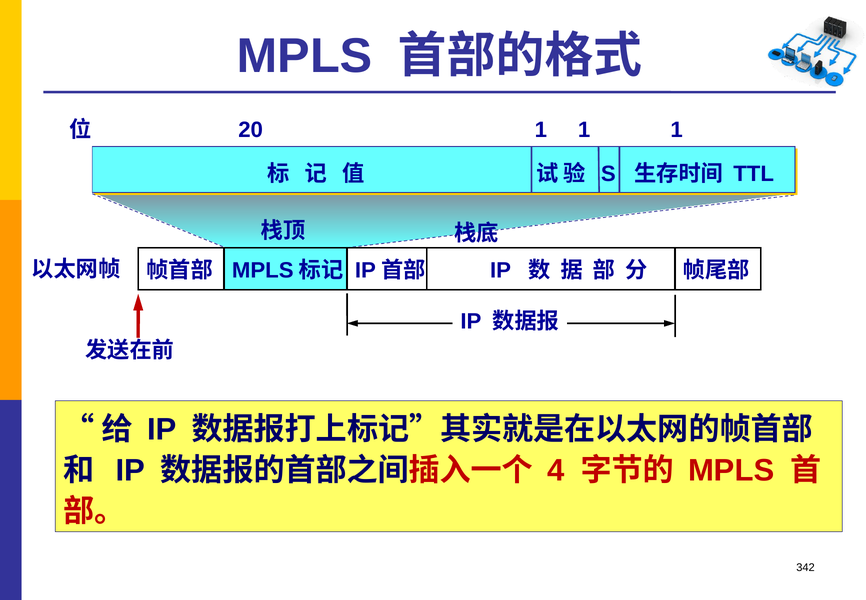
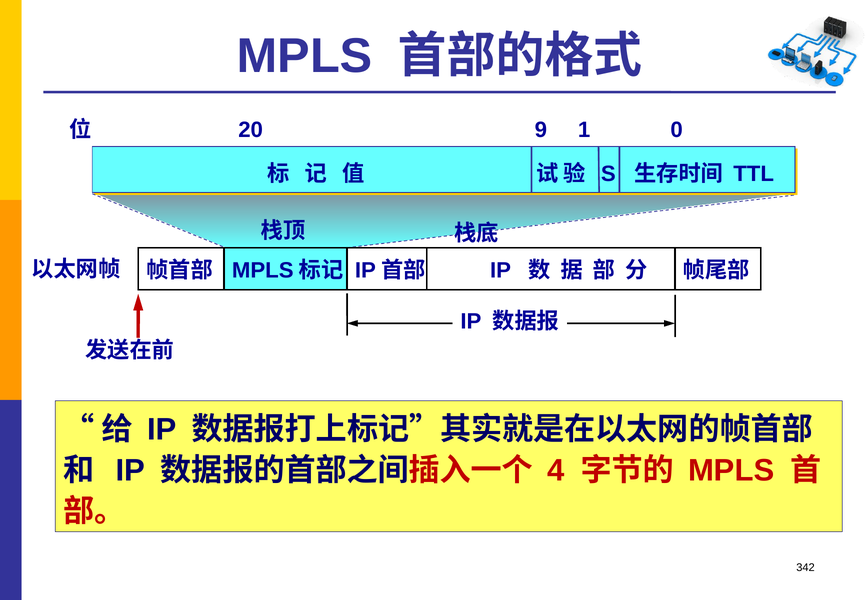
20 1: 1 -> 9
1 at (677, 130): 1 -> 0
